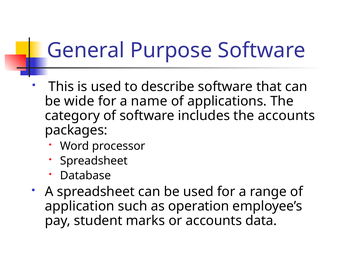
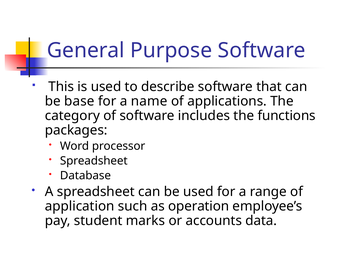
wide: wide -> base
the accounts: accounts -> functions
